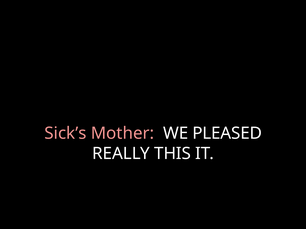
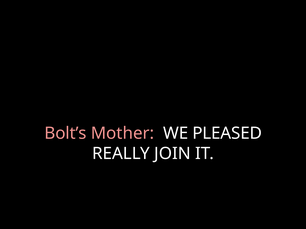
Sick’s: Sick’s -> Bolt’s
THIS: THIS -> JOIN
